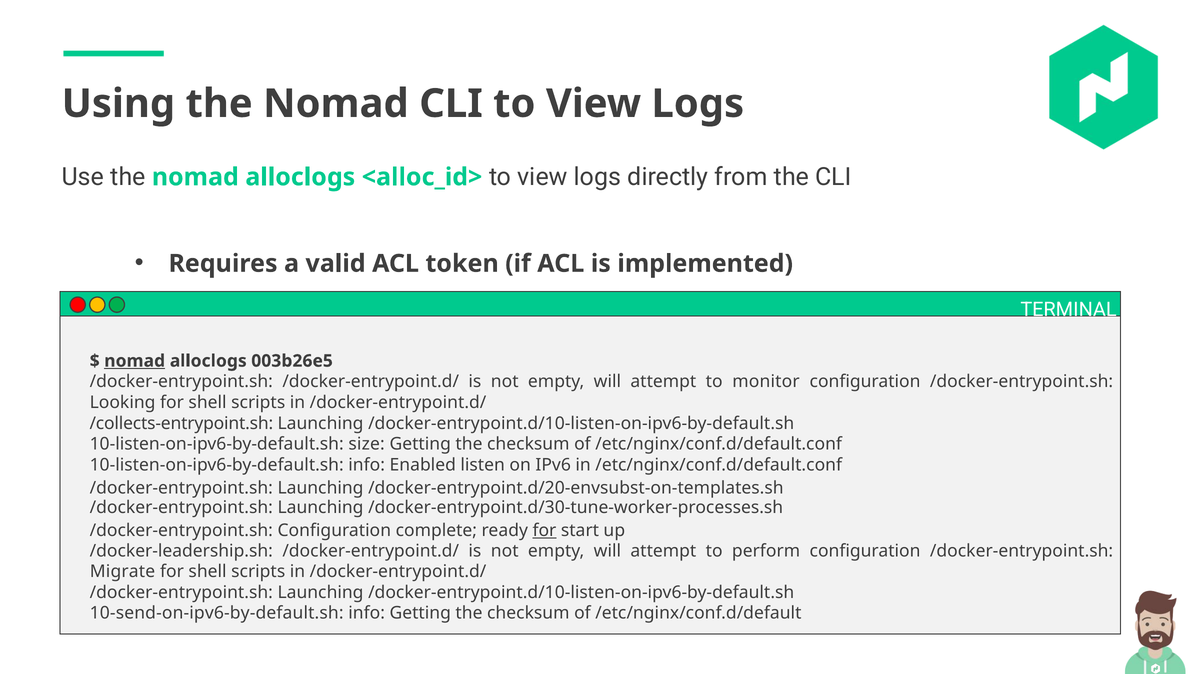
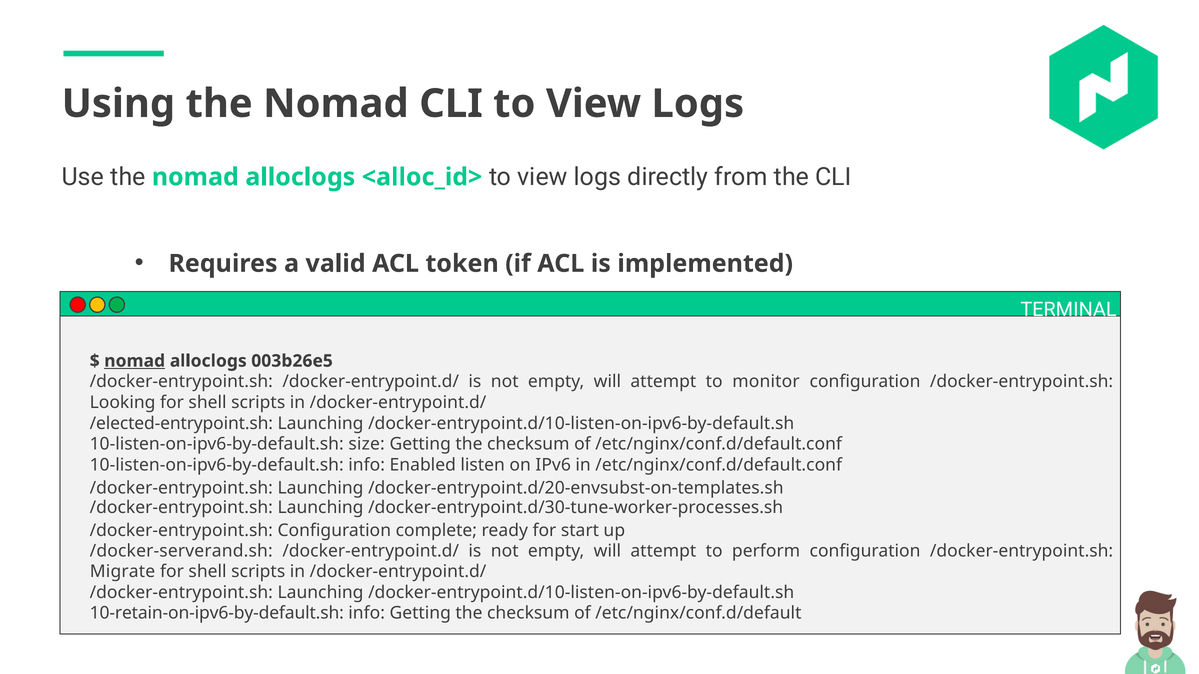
/collects-entrypoint.sh: /collects-entrypoint.sh -> /elected-entrypoint.sh
for at (544, 531) underline: present -> none
/docker-leadership.sh: /docker-leadership.sh -> /docker-serverand.sh
10-send-on-ipv6-by-default.sh: 10-send-on-ipv6-by-default.sh -> 10-retain-on-ipv6-by-default.sh
